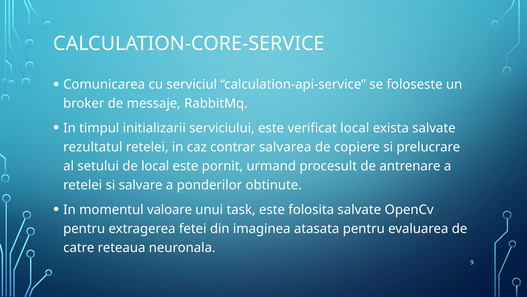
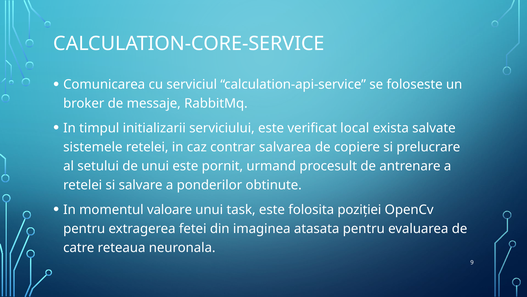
rezultatul: rezultatul -> sistemele
de local: local -> unui
folosita salvate: salvate -> poziției
